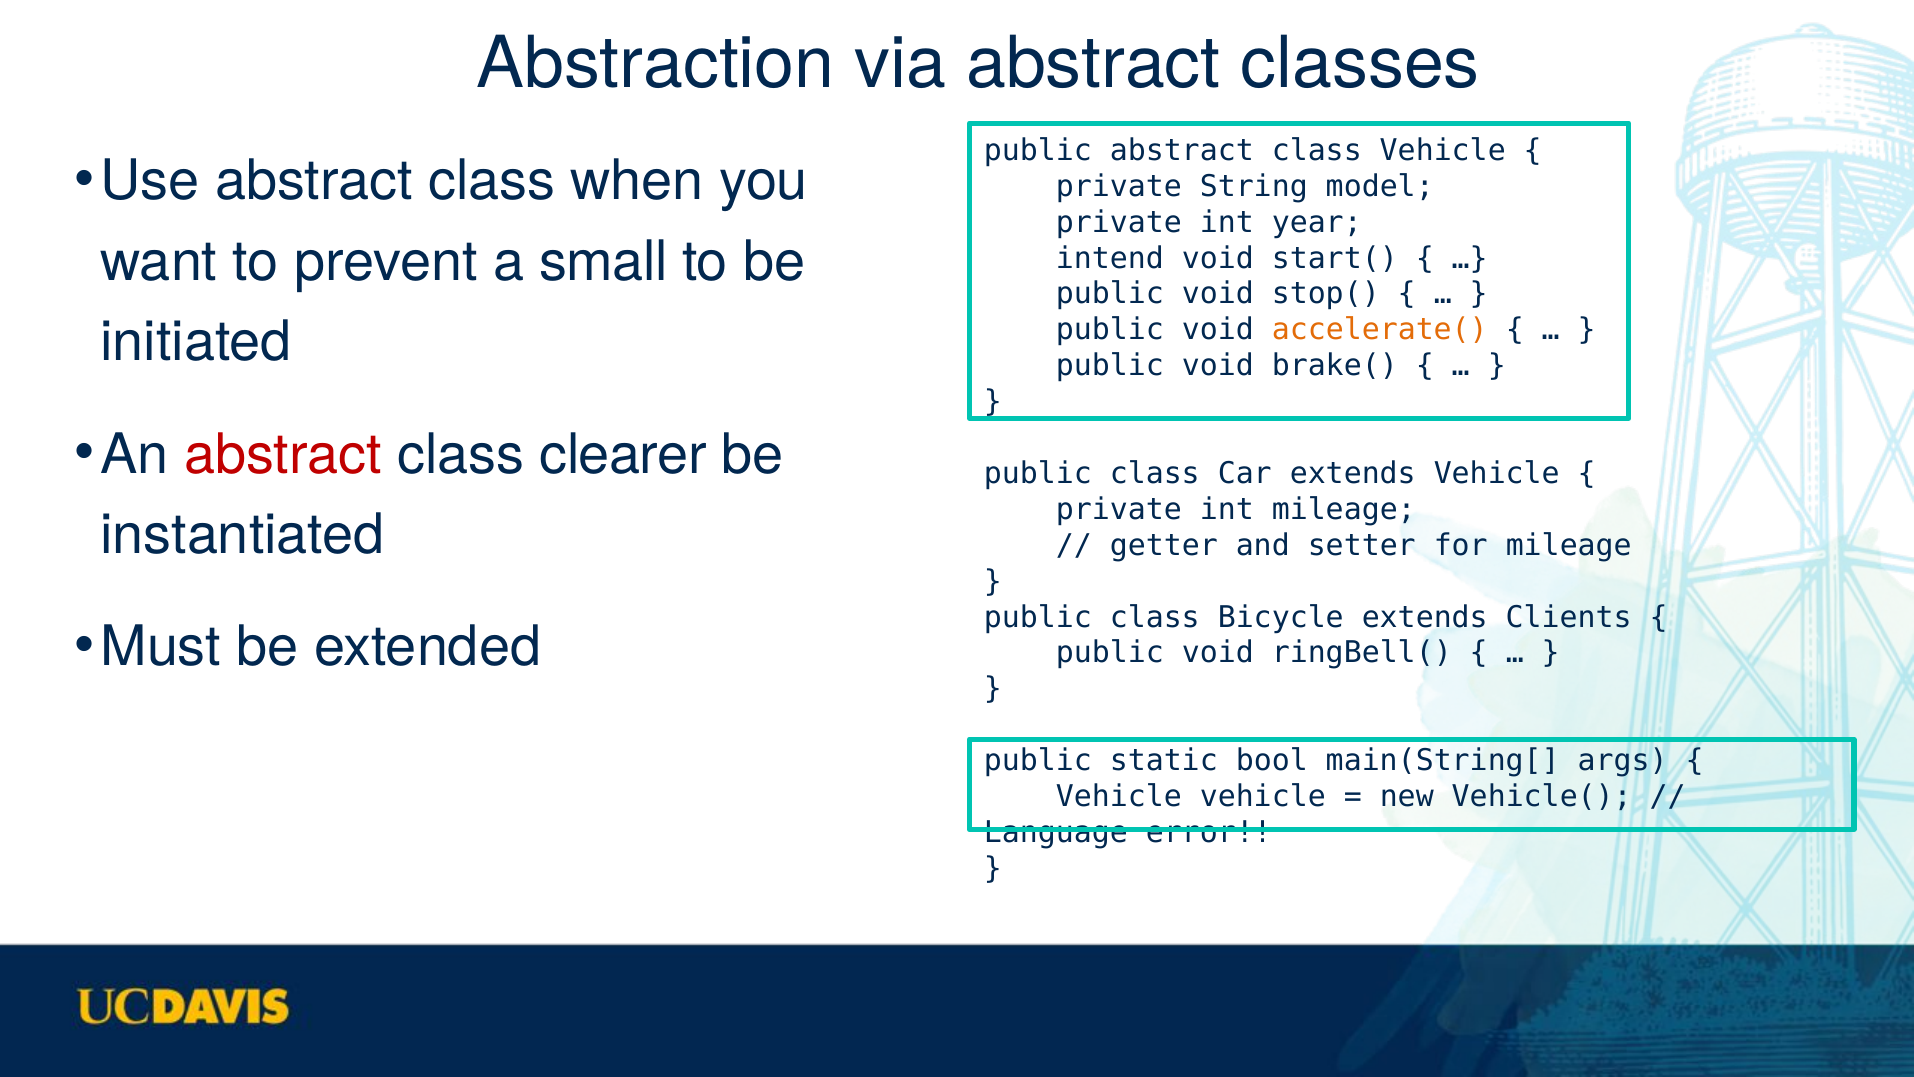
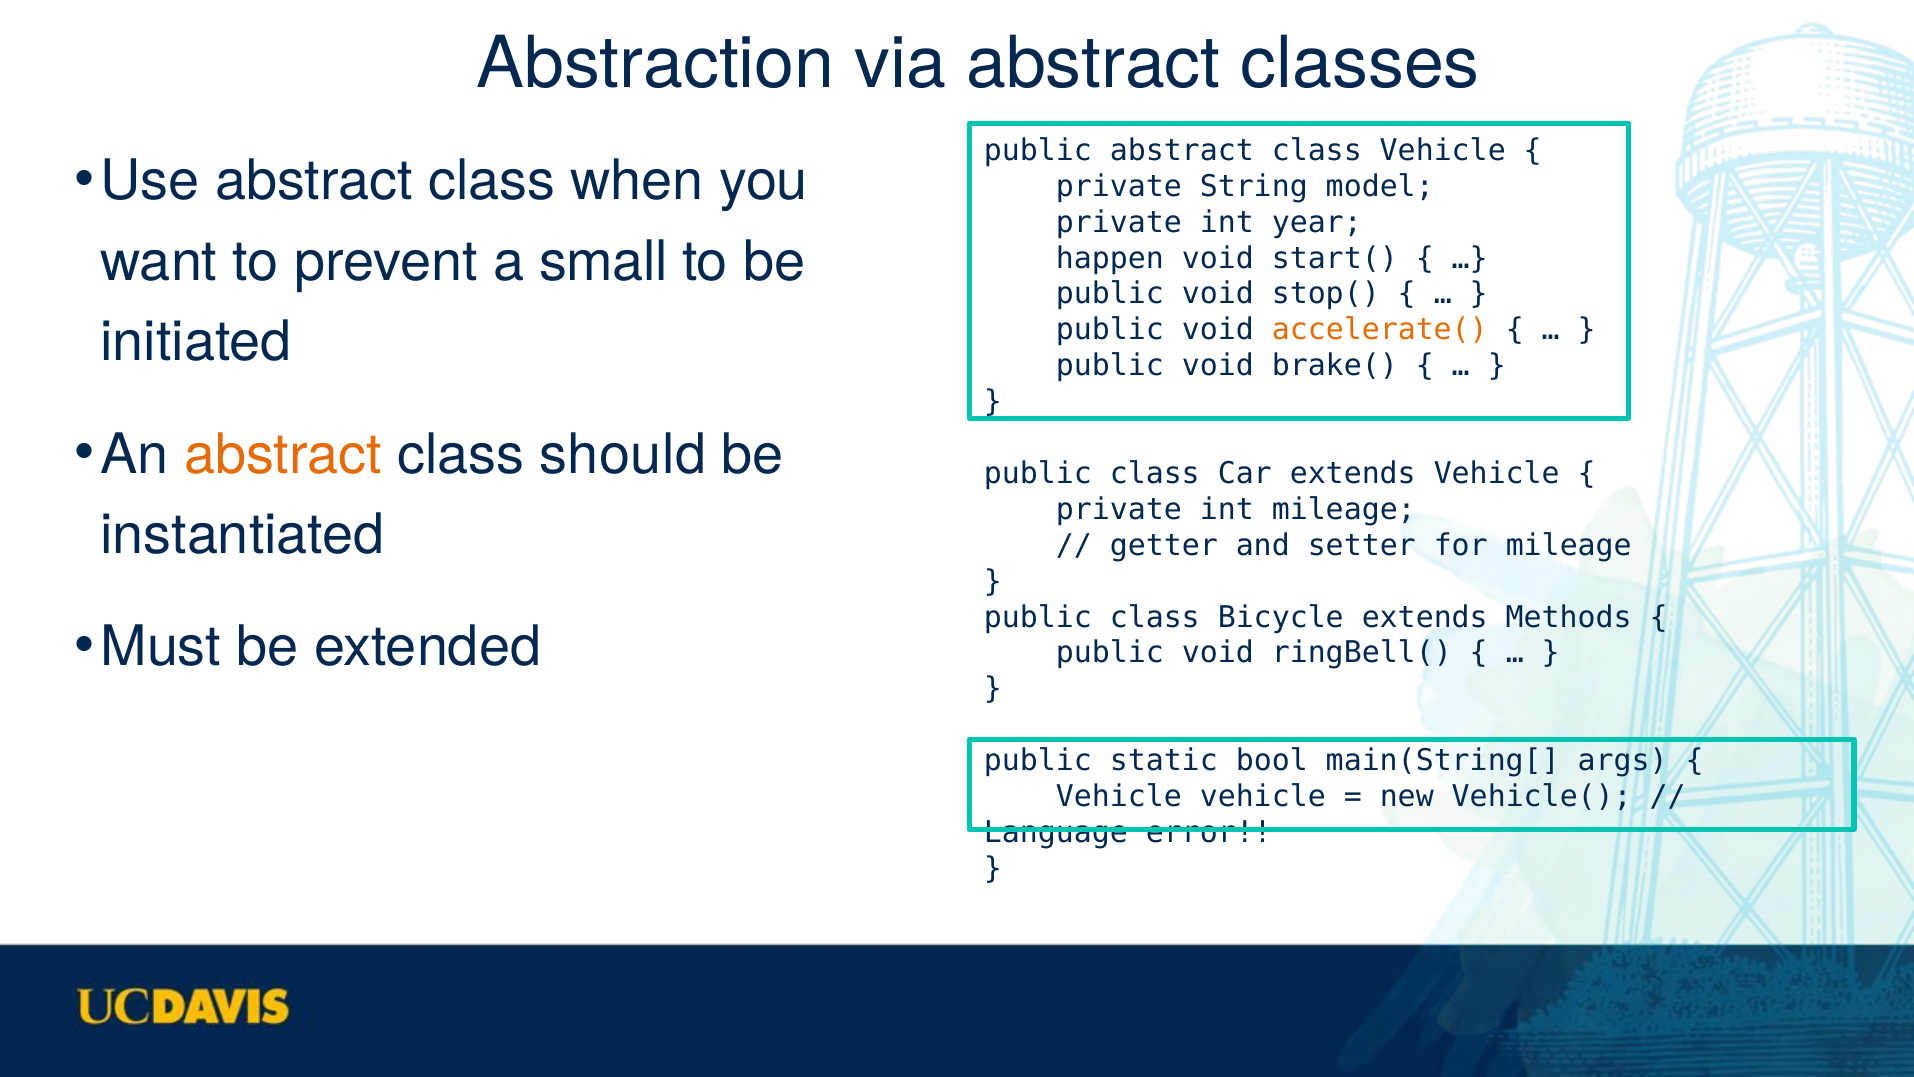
intend: intend -> happen
abstract at (283, 454) colour: red -> orange
clearer: clearer -> should
Clients: Clients -> Methods
